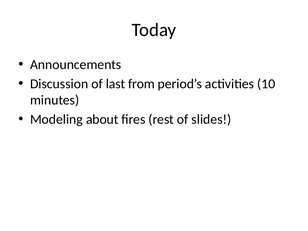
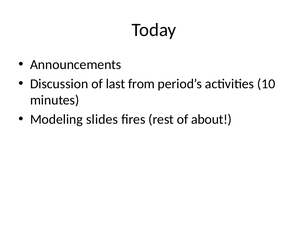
about: about -> slides
slides: slides -> about
